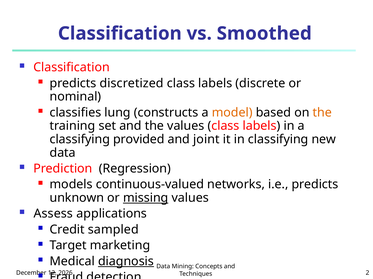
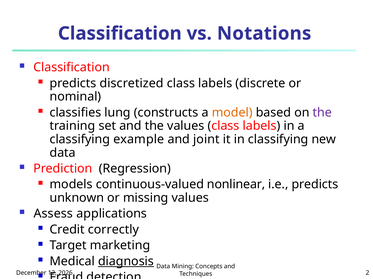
Smoothed: Smoothed -> Notations
the at (322, 113) colour: orange -> purple
provided: provided -> example
networks: networks -> nonlinear
missing underline: present -> none
sampled: sampled -> correctly
